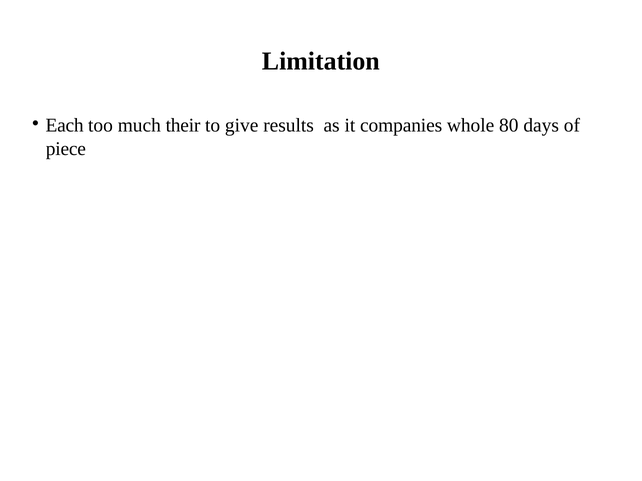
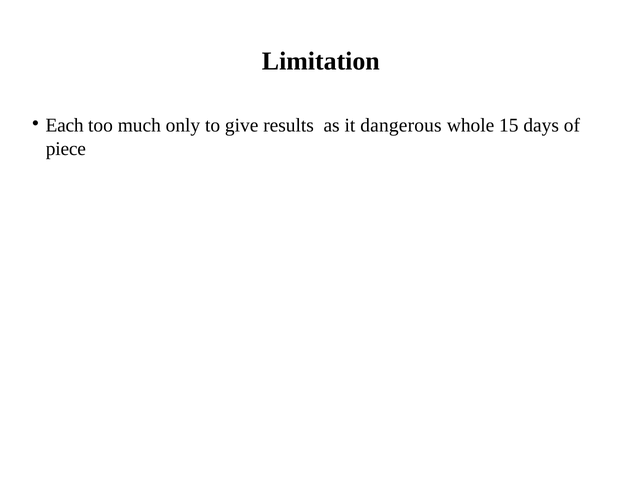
their: their -> only
companies: companies -> dangerous
80: 80 -> 15
